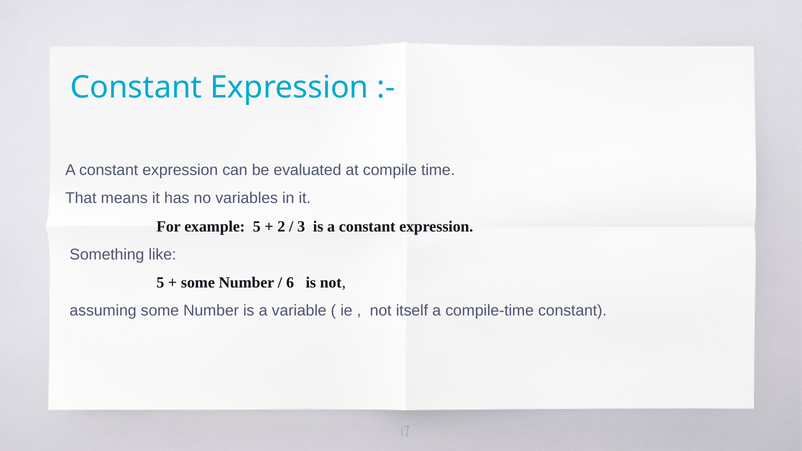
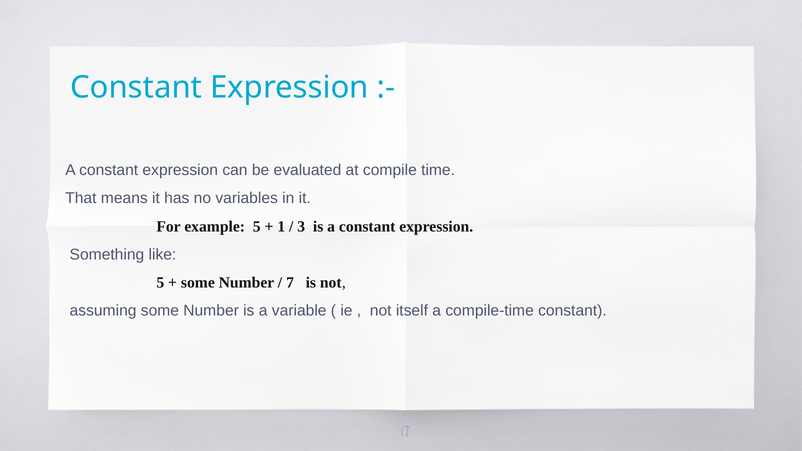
2: 2 -> 1
6: 6 -> 7
